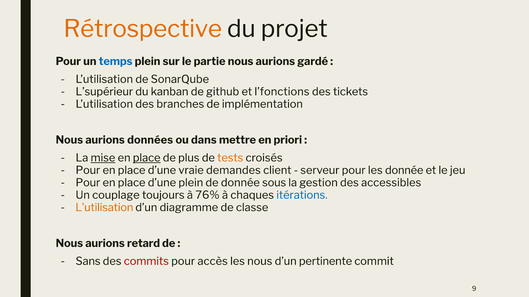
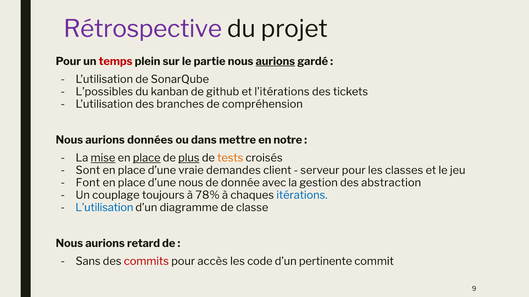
Rétrospective colour: orange -> purple
temps colour: blue -> red
aurions at (275, 61) underline: none -> present
L’supérieur: L’supérieur -> L’possibles
l’fonctions: l’fonctions -> l’itérations
implémentation: implémentation -> compréhension
priori: priori -> notre
plus underline: none -> present
Pour at (88, 171): Pour -> Sont
les donnée: donnée -> classes
Pour at (88, 183): Pour -> Font
d’une plein: plein -> nous
sous: sous -> avec
accessibles: accessibles -> abstraction
76%: 76% -> 78%
L’utilisation at (104, 208) colour: orange -> blue
les nous: nous -> code
